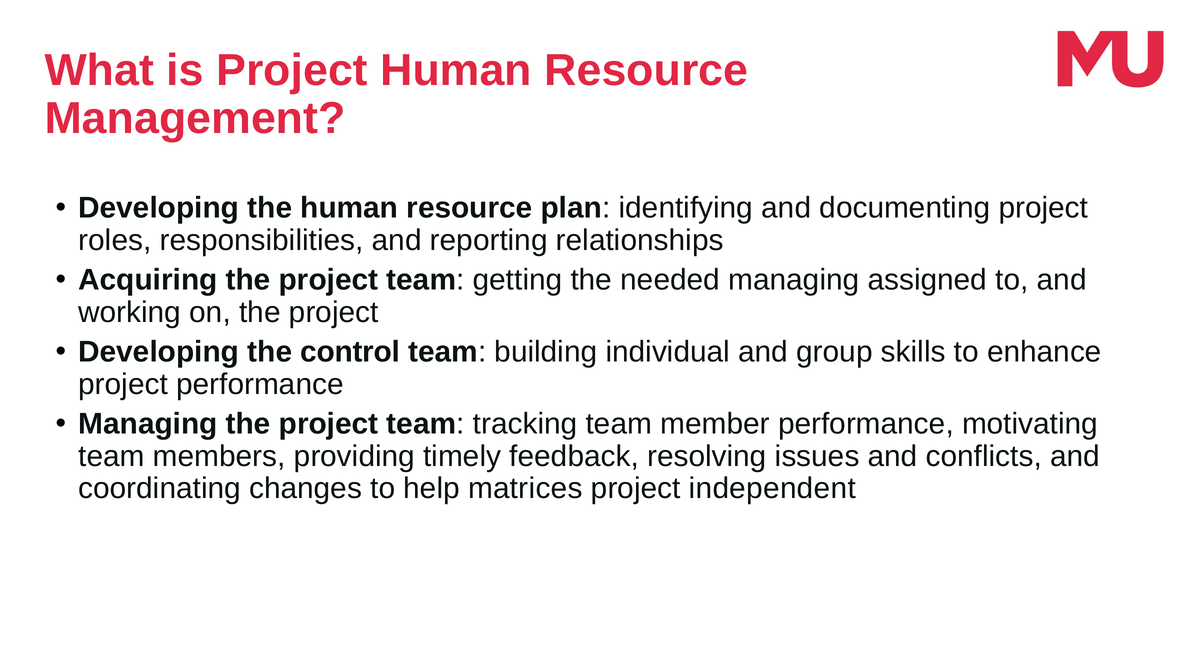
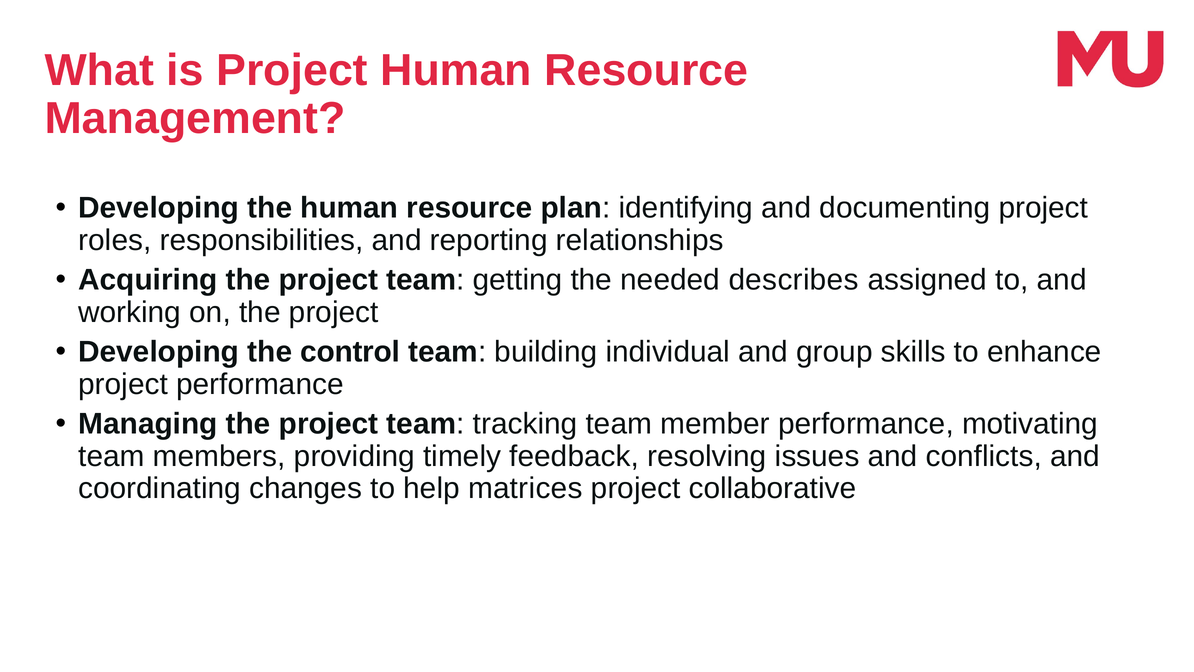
needed managing: managing -> describes
independent: independent -> collaborative
